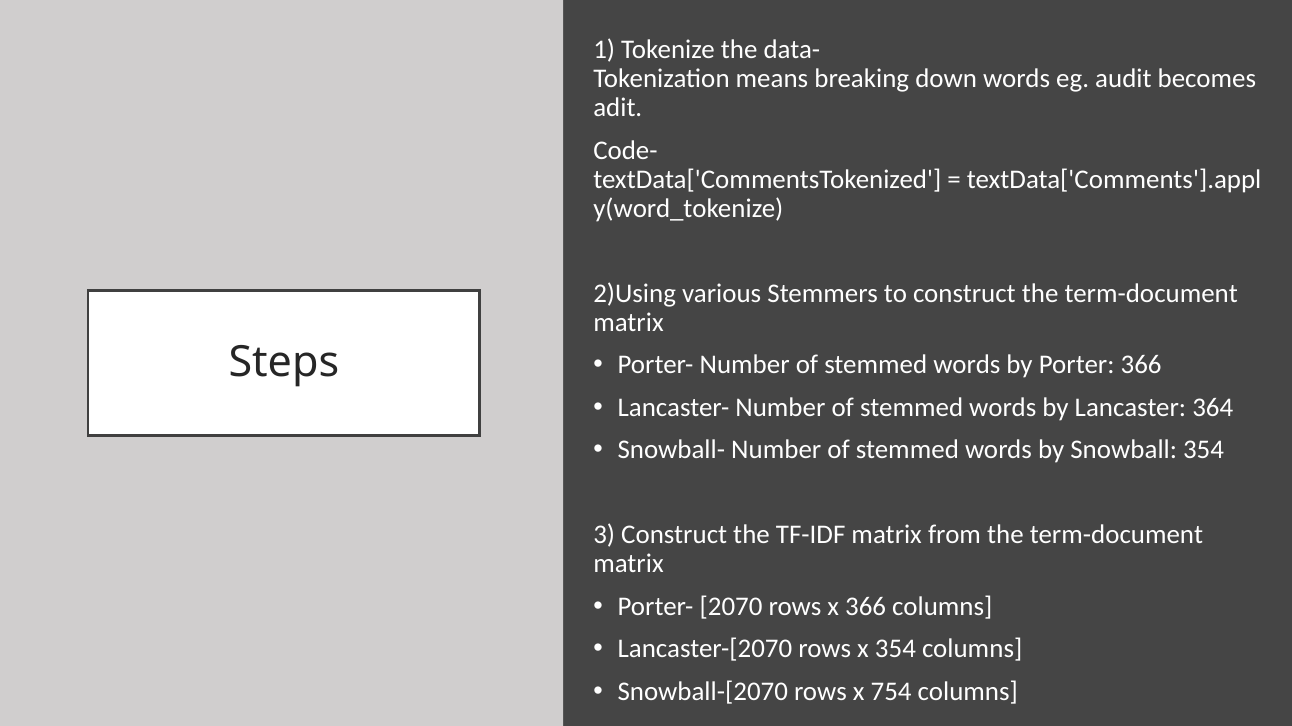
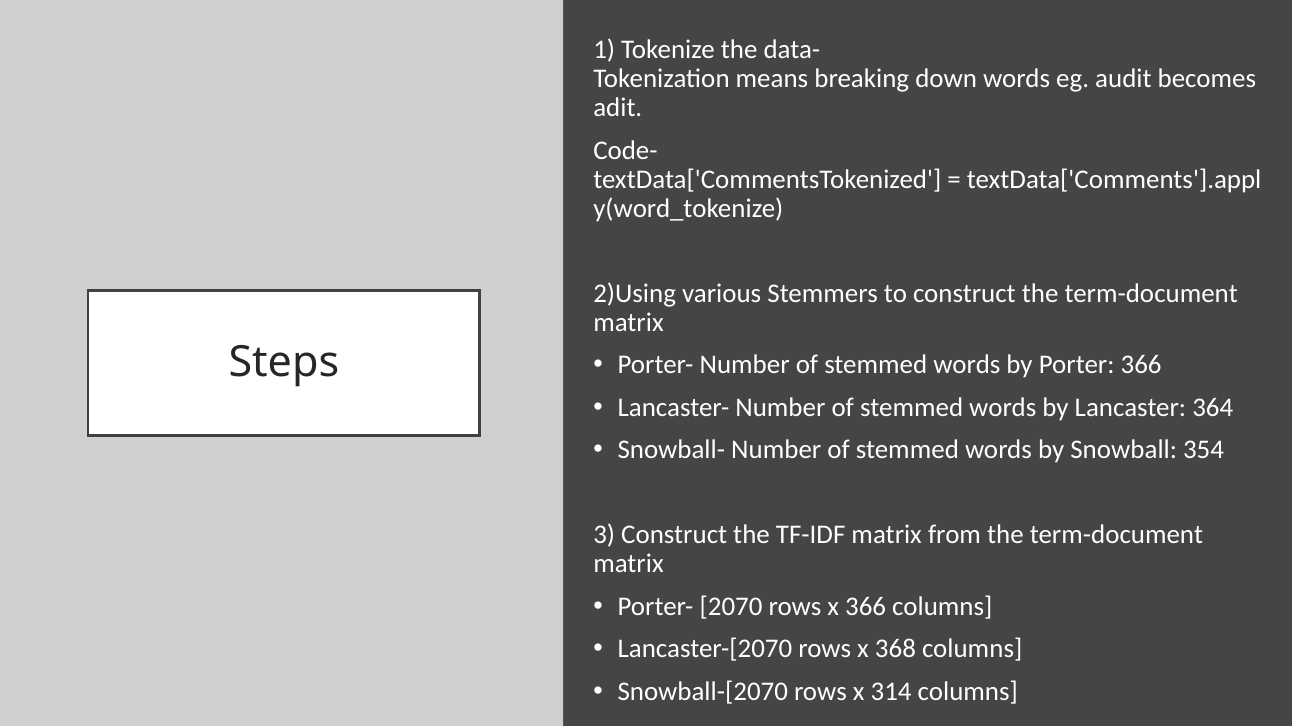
x 354: 354 -> 368
754: 754 -> 314
